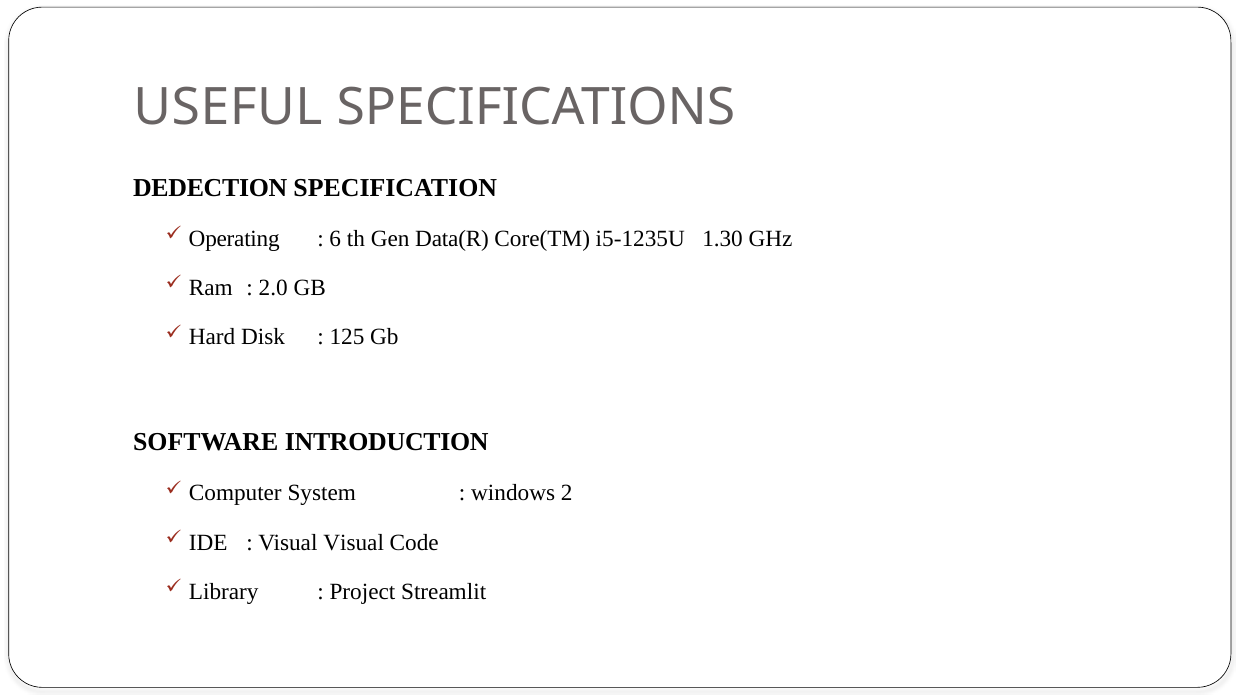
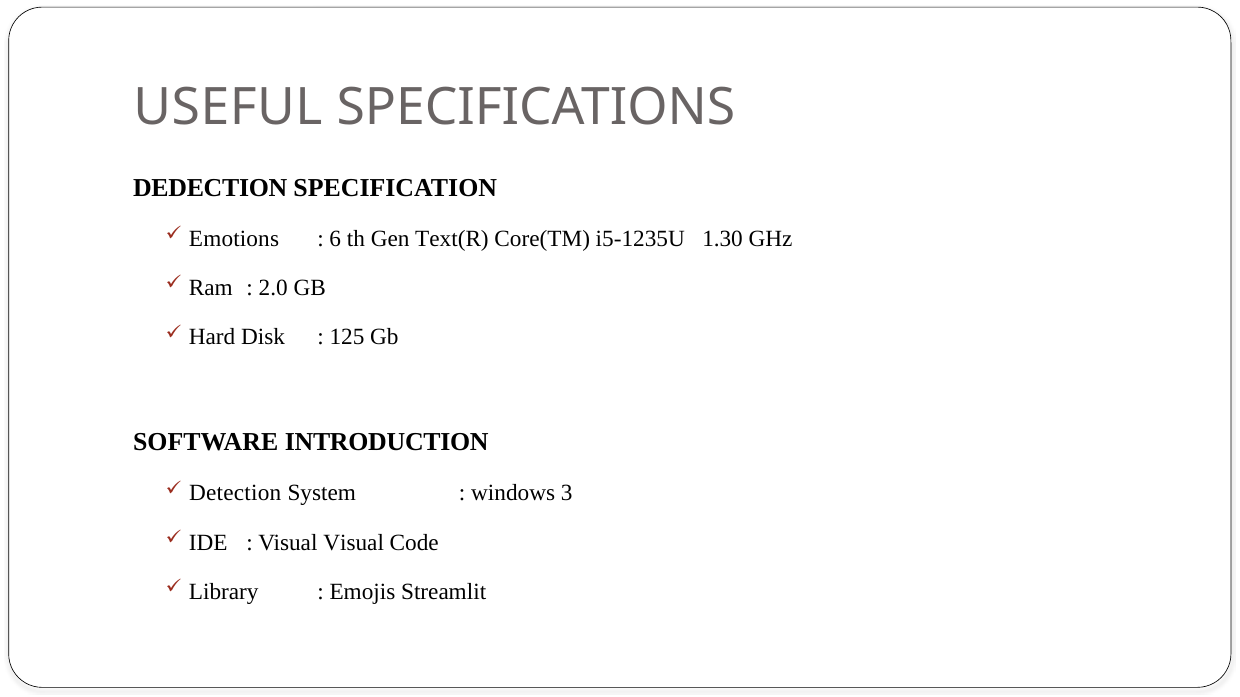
Operating: Operating -> Emotions
Data(R: Data(R -> Text(R
Computer: Computer -> Detection
2: 2 -> 3
Project: Project -> Emojis
